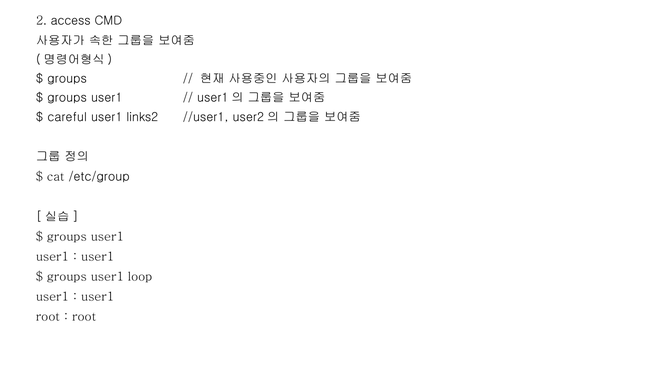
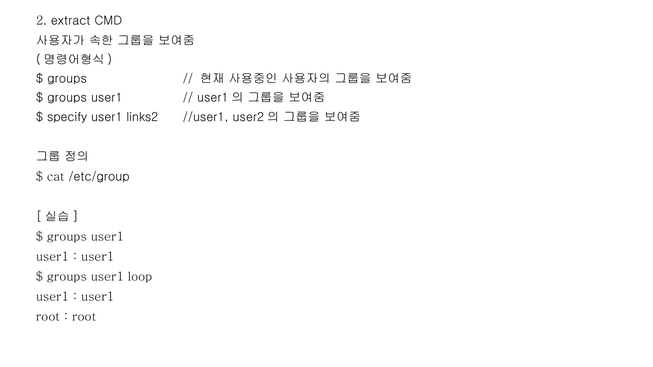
access: access -> extract
careful: careful -> specify
